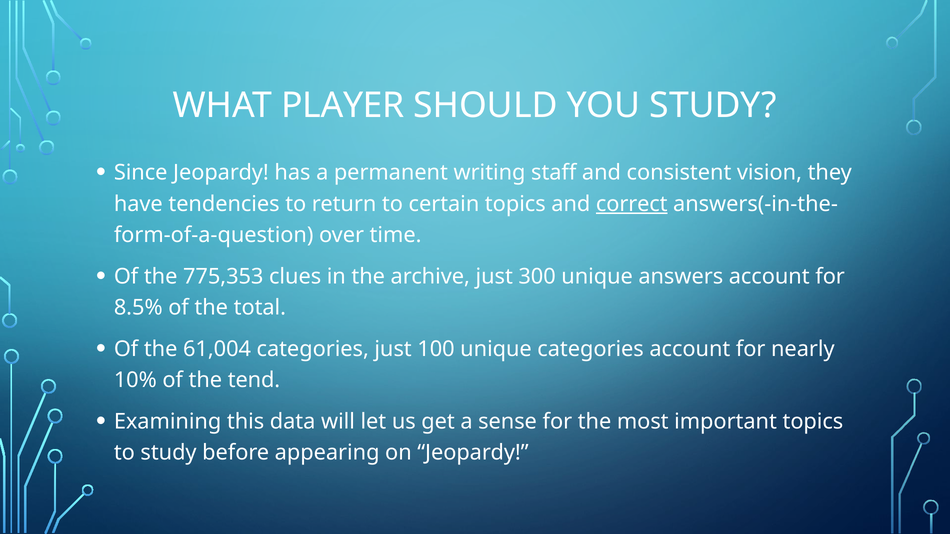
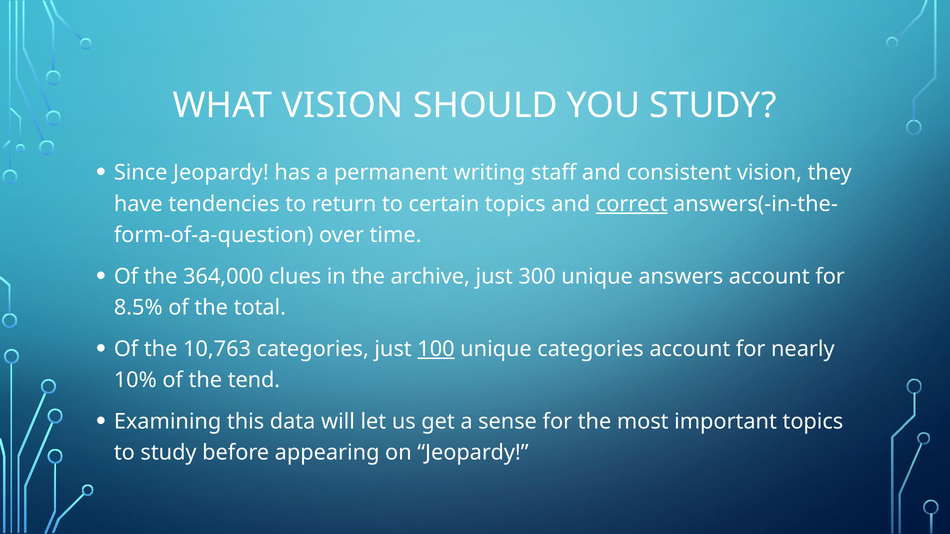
WHAT PLAYER: PLAYER -> VISION
775,353: 775,353 -> 364,000
61,004: 61,004 -> 10,763
100 underline: none -> present
